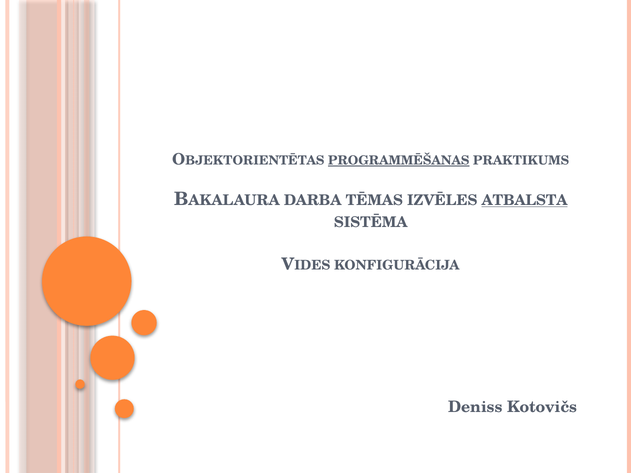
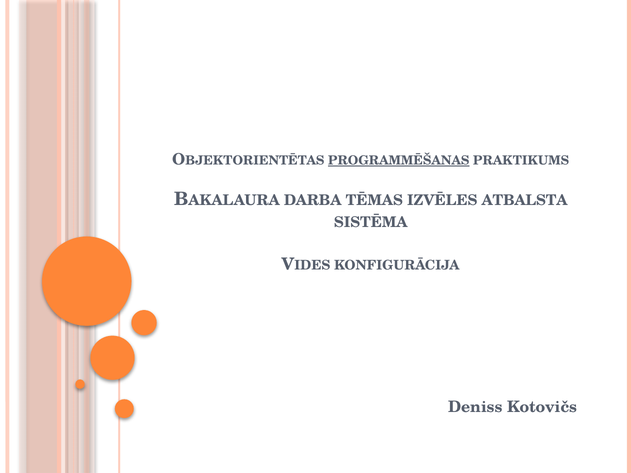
ATBALSTA underline: present -> none
